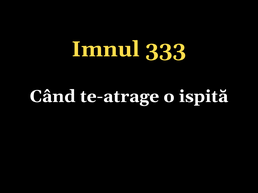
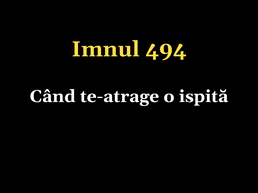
333: 333 -> 494
